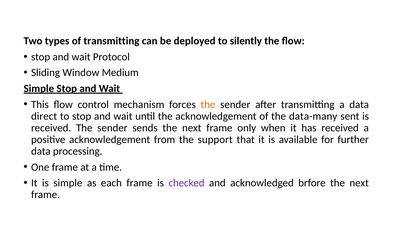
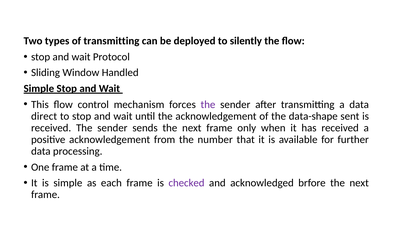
Medium: Medium -> Handled
the at (208, 104) colour: orange -> purple
data-many: data-many -> data-shape
support: support -> number
